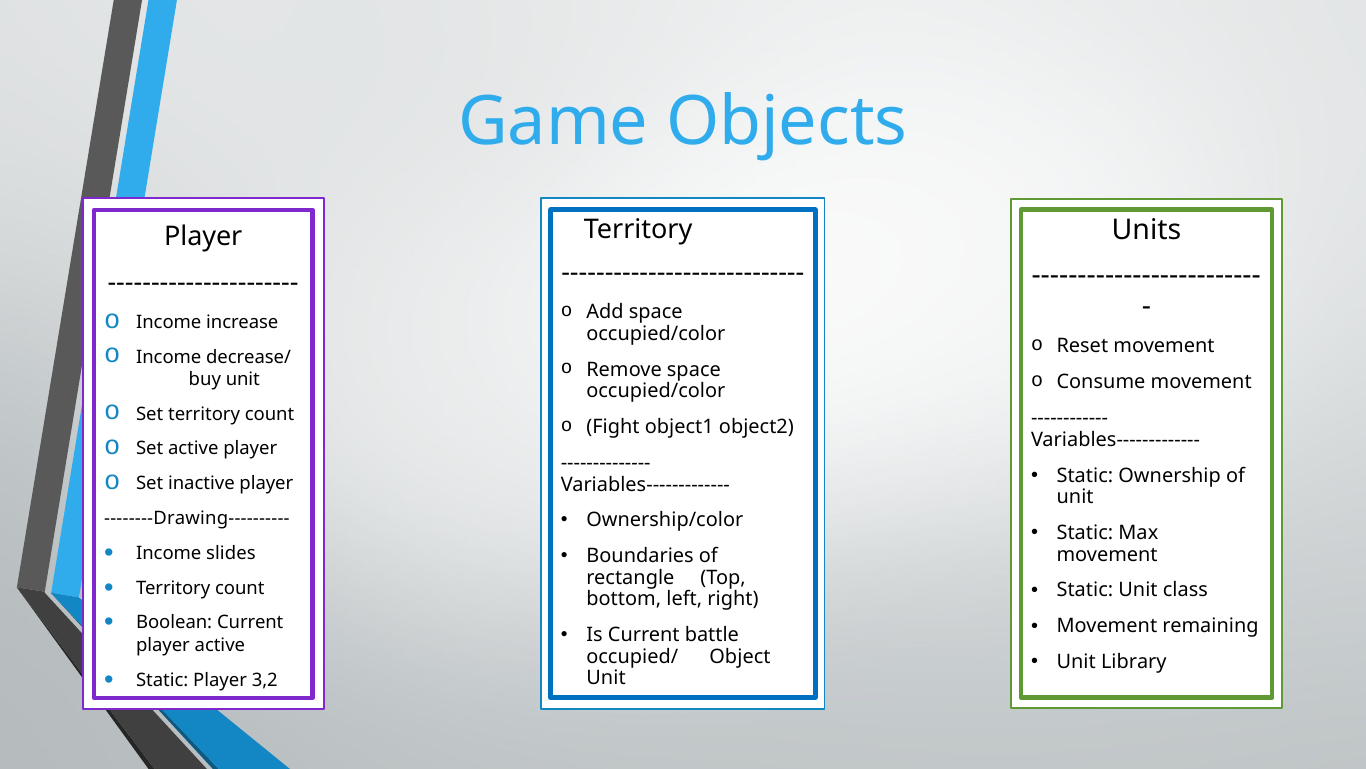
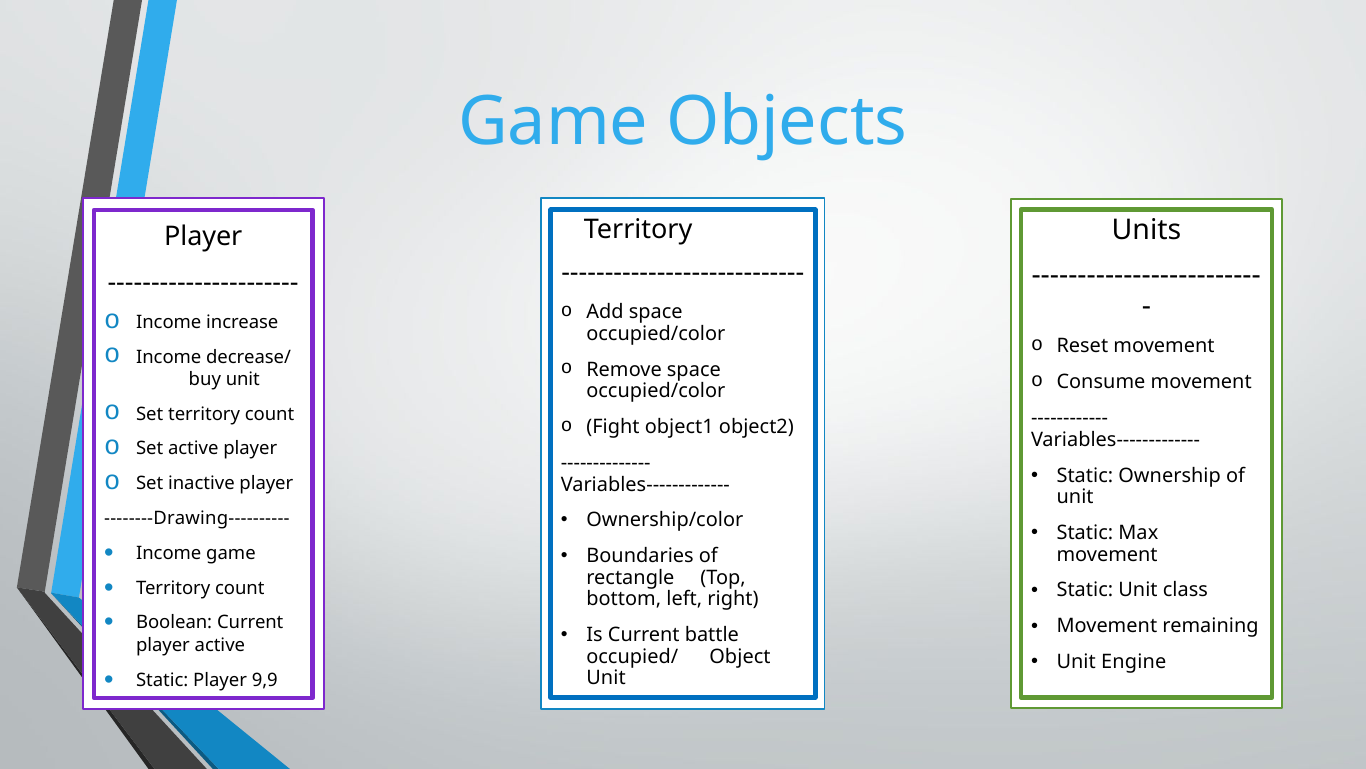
Income slides: slides -> game
Library: Library -> Engine
3,2: 3,2 -> 9,9
